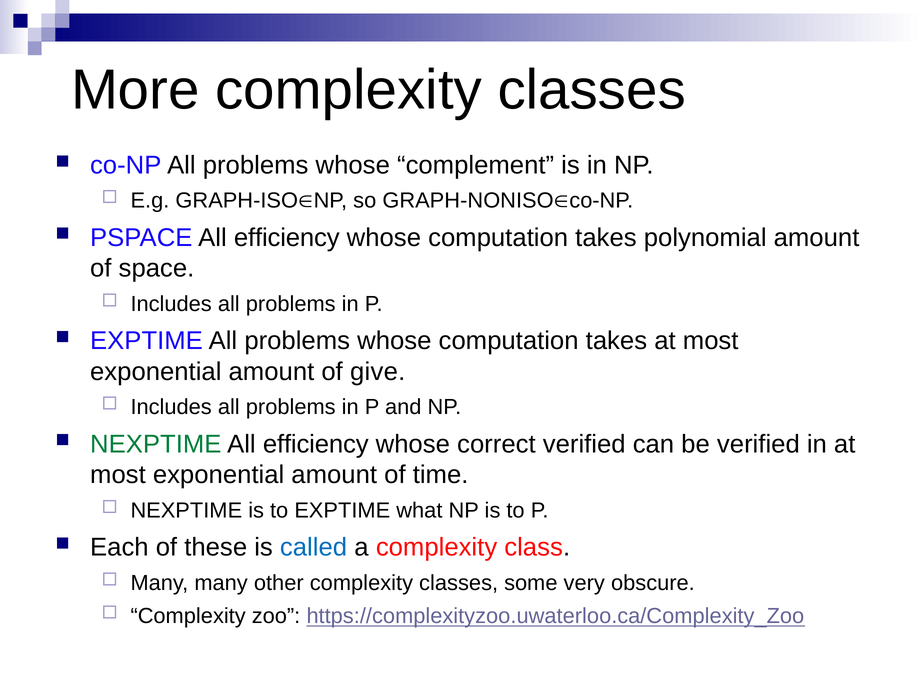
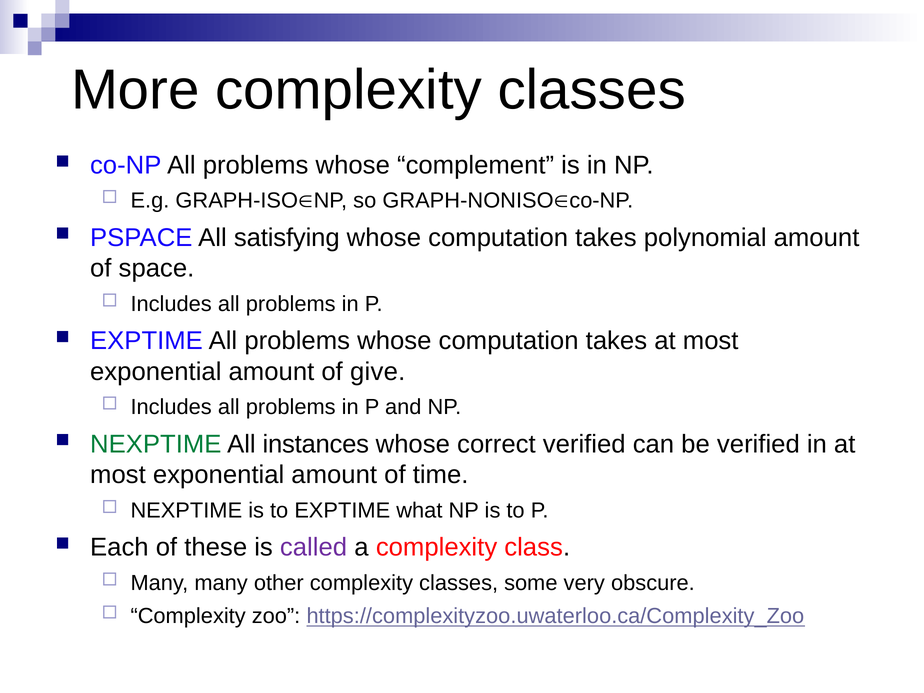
PSPACE All efficiency: efficiency -> satisfying
efficiency at (316, 444): efficiency -> instances
called colour: blue -> purple
